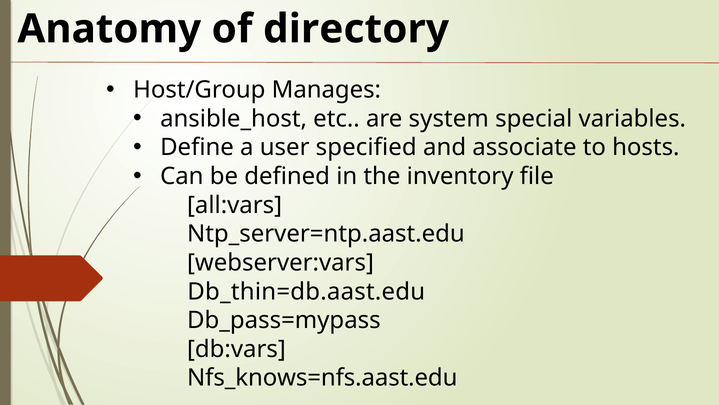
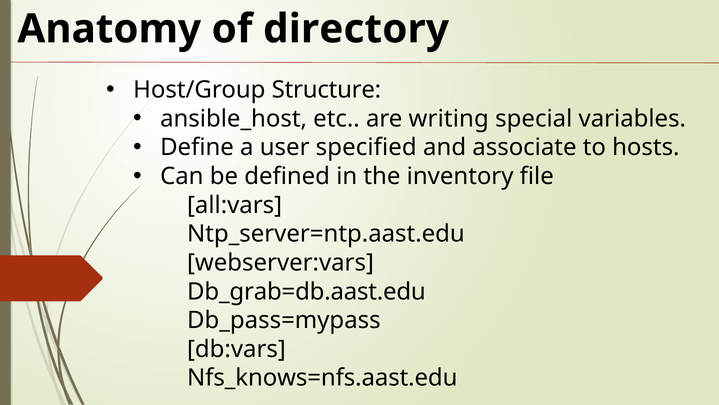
Manages: Manages -> Structure
system: system -> writing
Db_thin=db.aast.edu: Db_thin=db.aast.edu -> Db_grab=db.aast.edu
